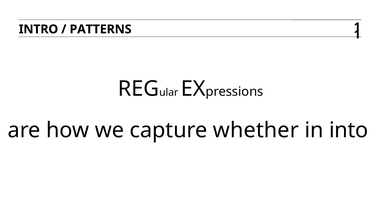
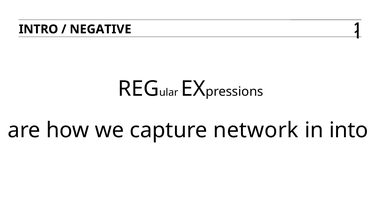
PATTERNS: PATTERNS -> NEGATIVE
whether: whether -> network
